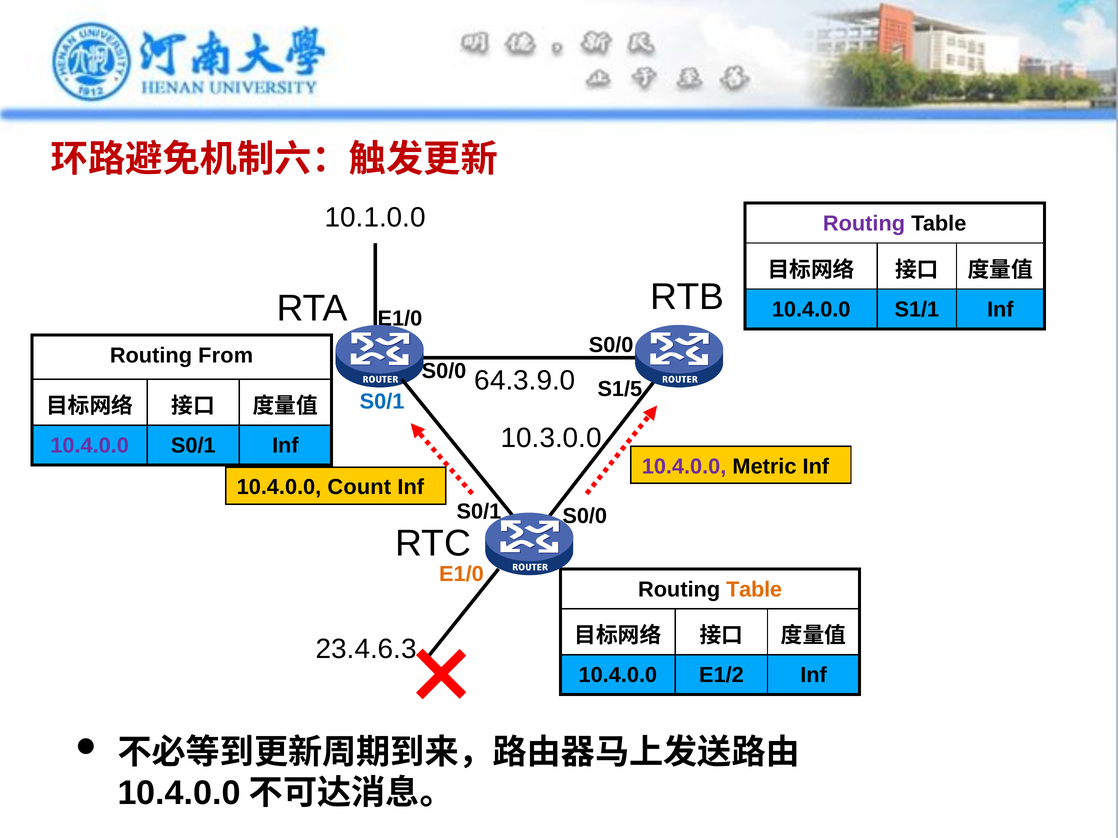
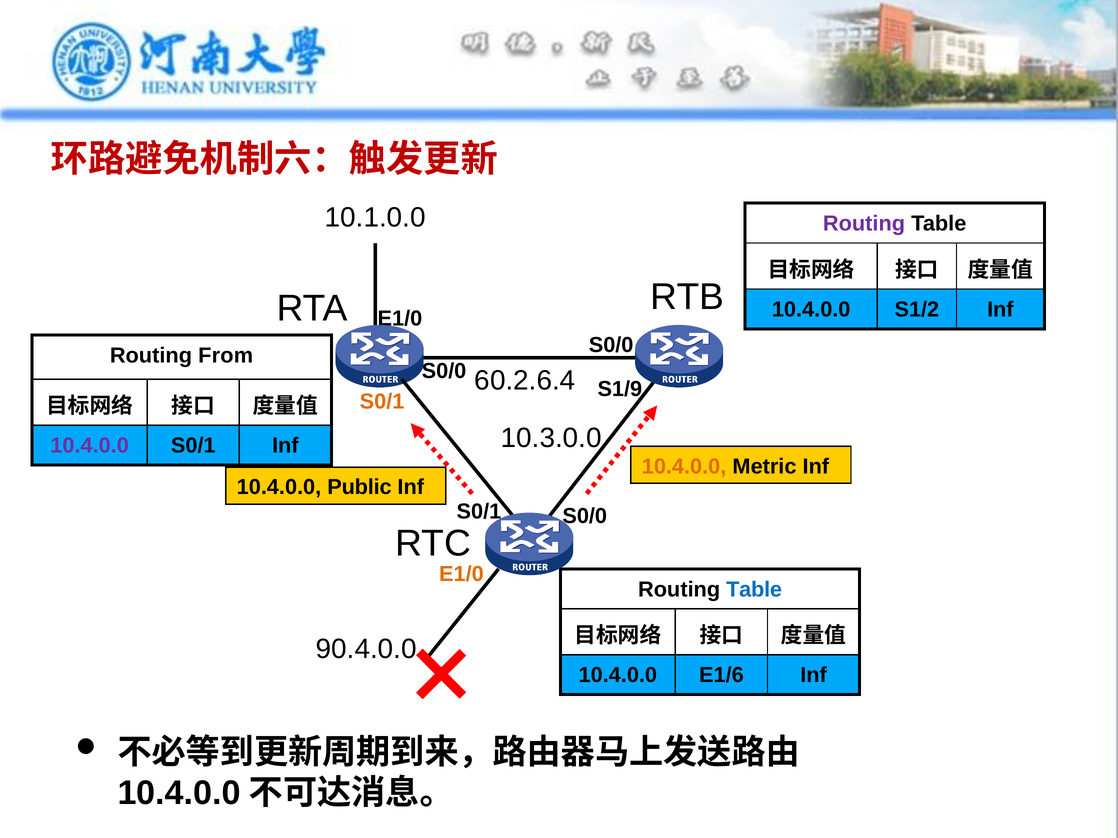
S1/1: S1/1 -> S1/2
64.3.9.0: 64.3.9.0 -> 60.2.6.4
S1/5: S1/5 -> S1/9
S0/1 at (382, 402) colour: blue -> orange
10.4.0.0 at (684, 467) colour: purple -> orange
Count: Count -> Public
Table at (754, 590) colour: orange -> blue
23.4.6.3: 23.4.6.3 -> 90.4.0.0
E1/2: E1/2 -> E1/6
